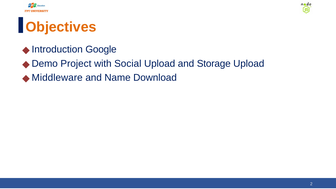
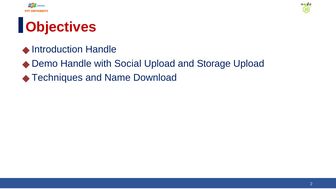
Objectives colour: orange -> red
Introduction Google: Google -> Handle
Demo Project: Project -> Handle
Middleware: Middleware -> Techniques
